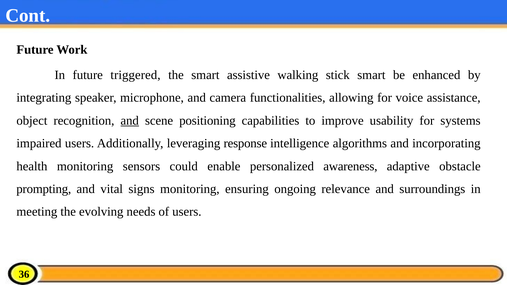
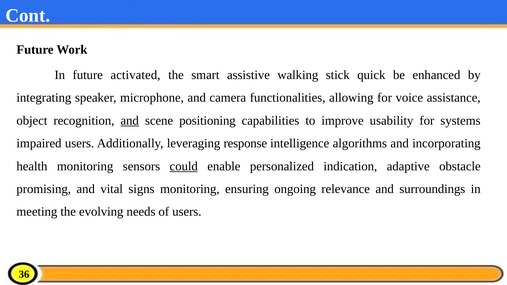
triggered: triggered -> activated
stick smart: smart -> quick
could underline: none -> present
awareness: awareness -> indication
prompting: prompting -> promising
